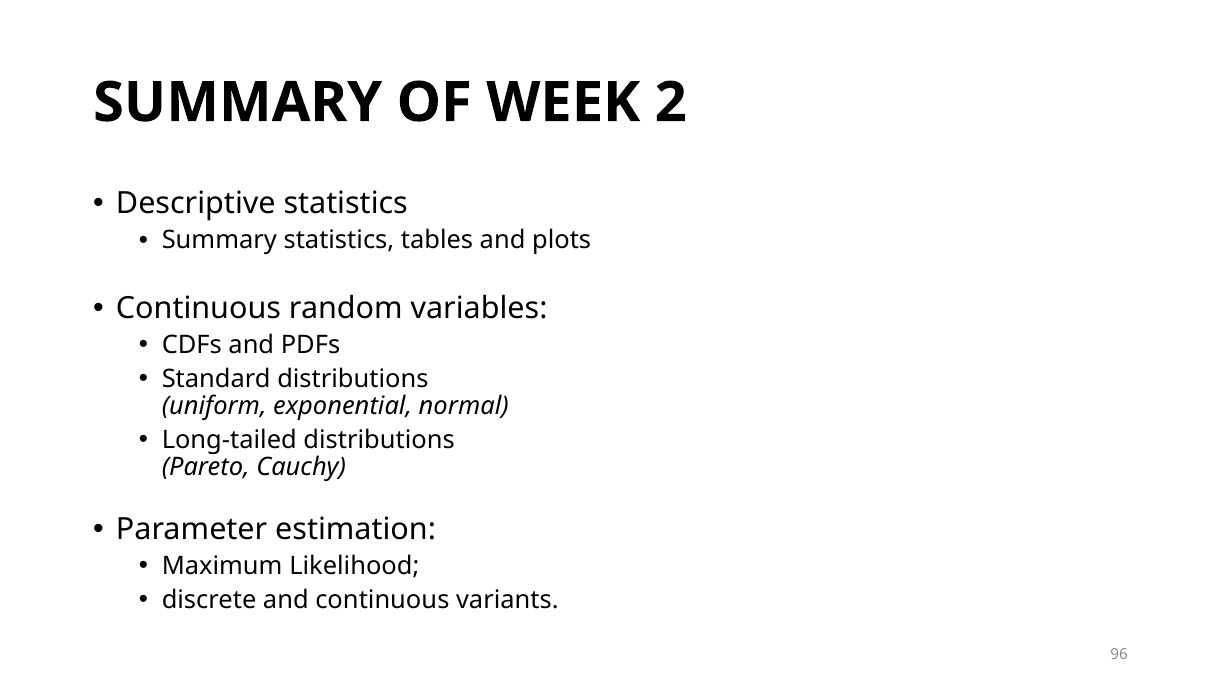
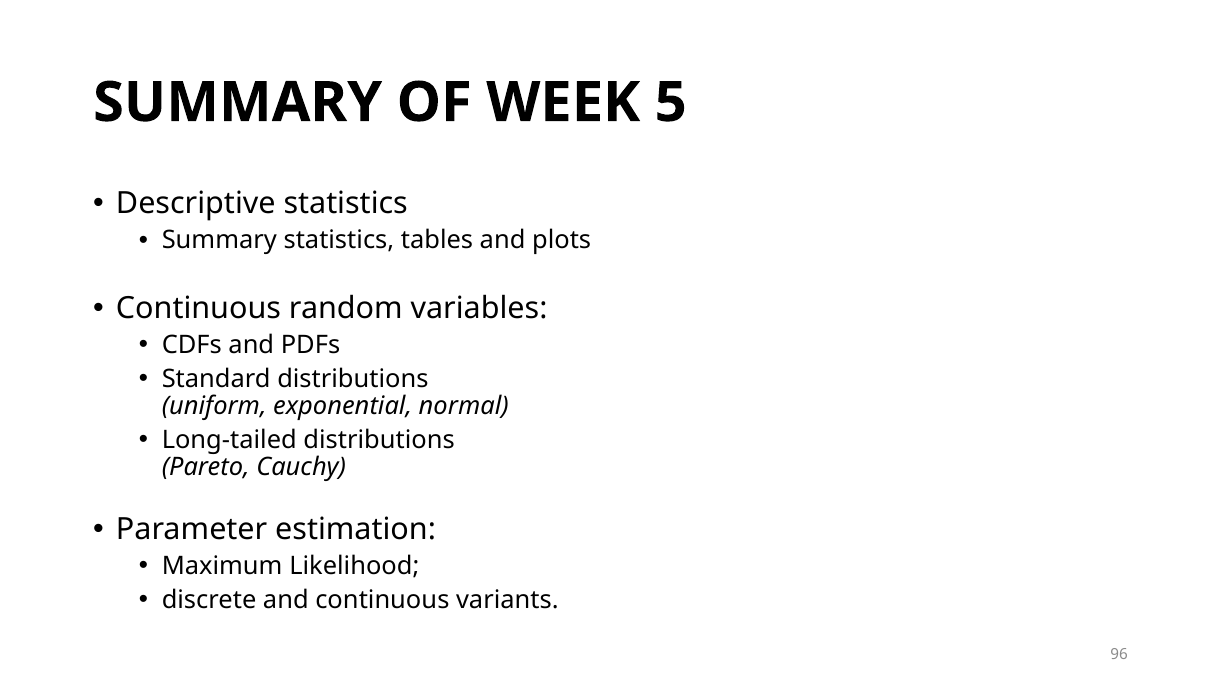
2: 2 -> 5
